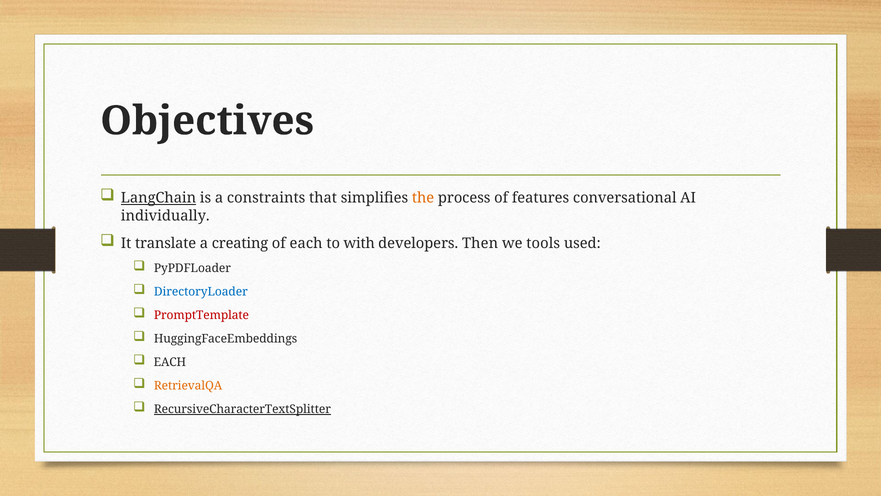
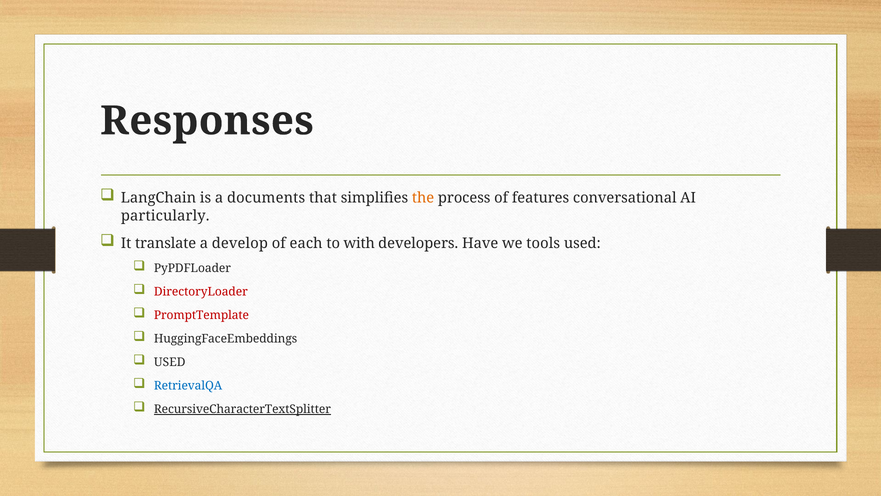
Objectives: Objectives -> Responses
LangChain underline: present -> none
constraints: constraints -> documents
individually: individually -> particularly
creating: creating -> develop
Then: Then -> Have
DirectoryLoader colour: blue -> red
EACH at (170, 362): EACH -> USED
RetrievalQA colour: orange -> blue
